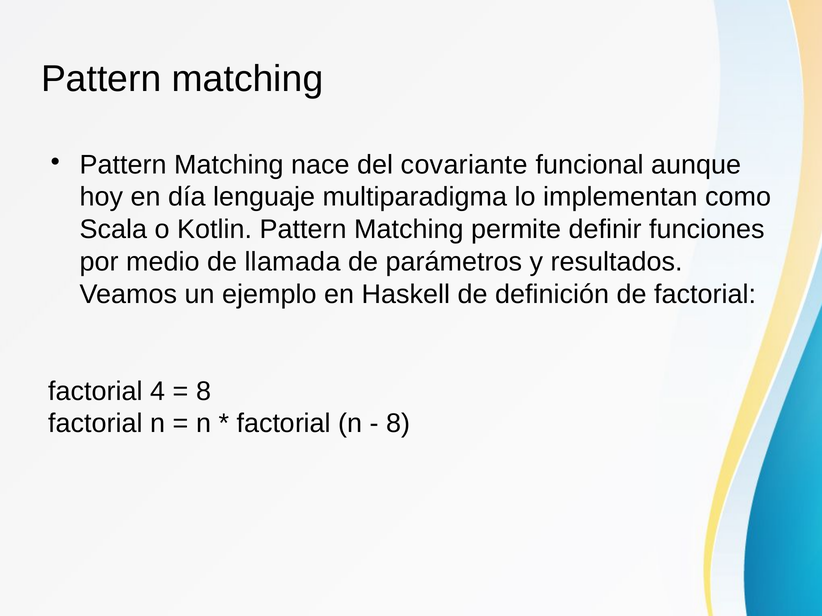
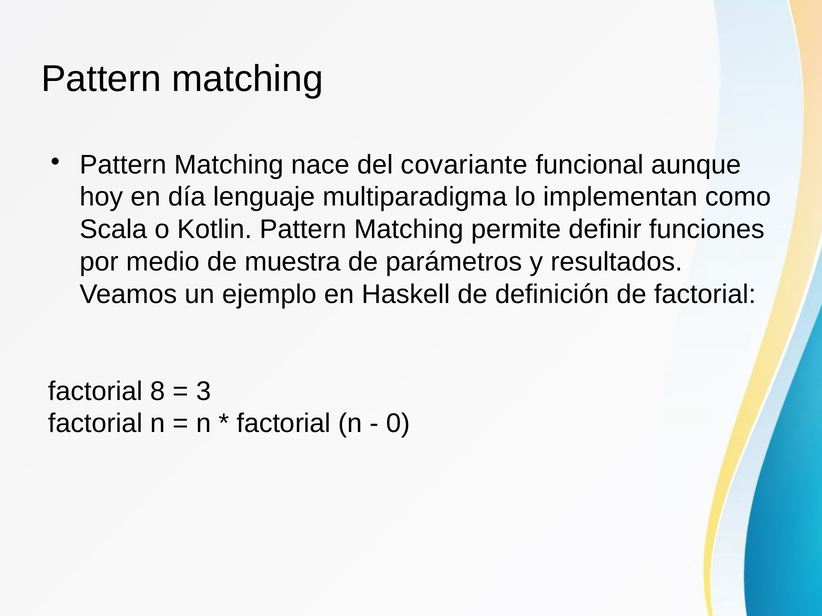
llamada: llamada -> muestra
4: 4 -> 8
8 at (204, 392): 8 -> 3
8 at (398, 424): 8 -> 0
